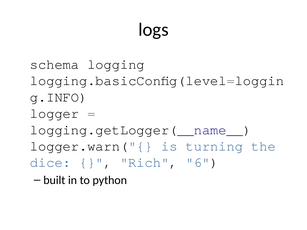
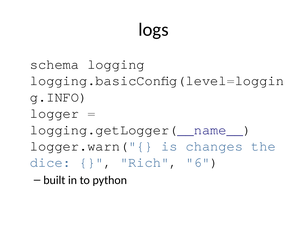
turning: turning -> changes
